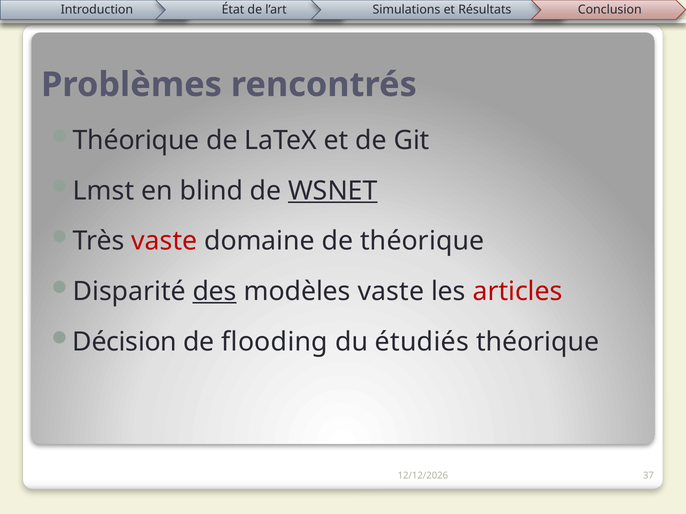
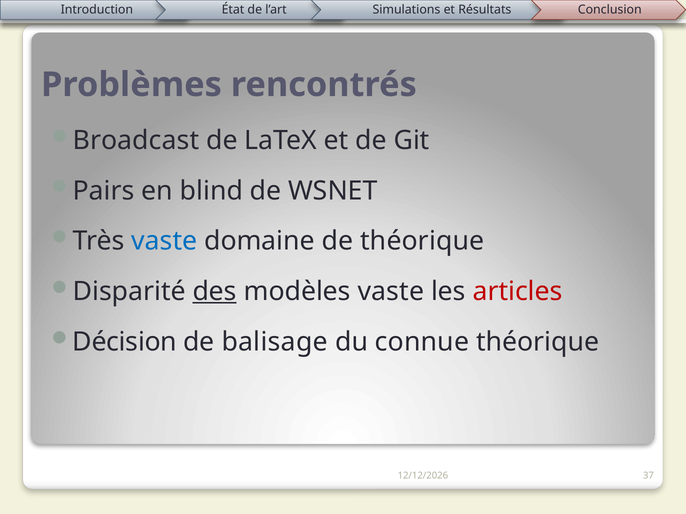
Théorique at (136, 140): Théorique -> Broadcast
Lmst: Lmst -> Pairs
WSNET underline: present -> none
vaste at (164, 241) colour: red -> blue
flooding: flooding -> balisage
étudiés: étudiés -> connue
